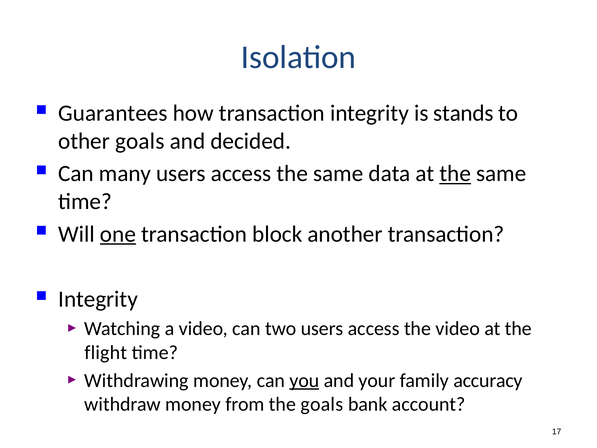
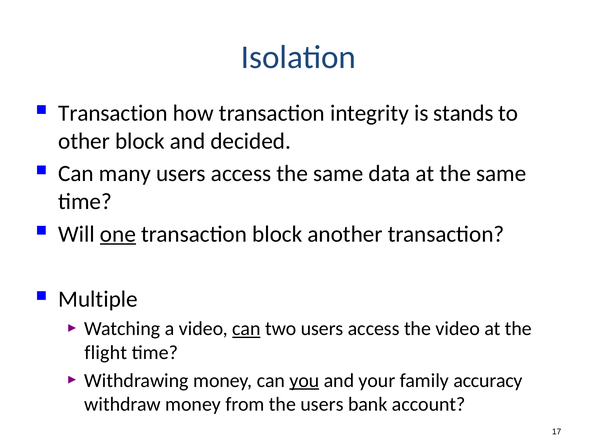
Guarantees at (113, 113): Guarantees -> Transaction
other goals: goals -> block
the at (455, 173) underline: present -> none
Integrity at (98, 299): Integrity -> Multiple
can at (246, 329) underline: none -> present
the goals: goals -> users
